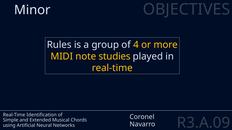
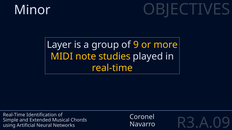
Rules: Rules -> Layer
4: 4 -> 9
